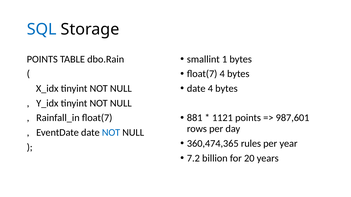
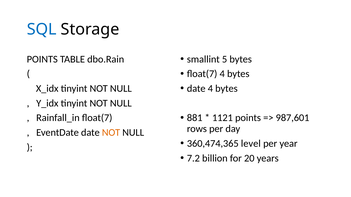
1: 1 -> 5
NOT at (111, 133) colour: blue -> orange
rules: rules -> level
